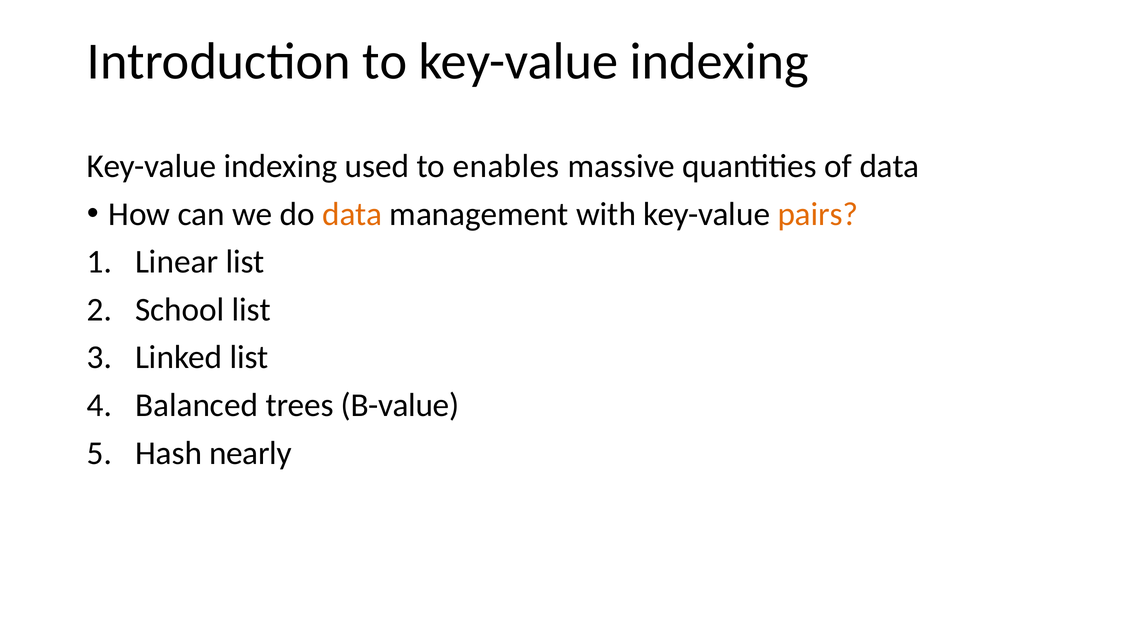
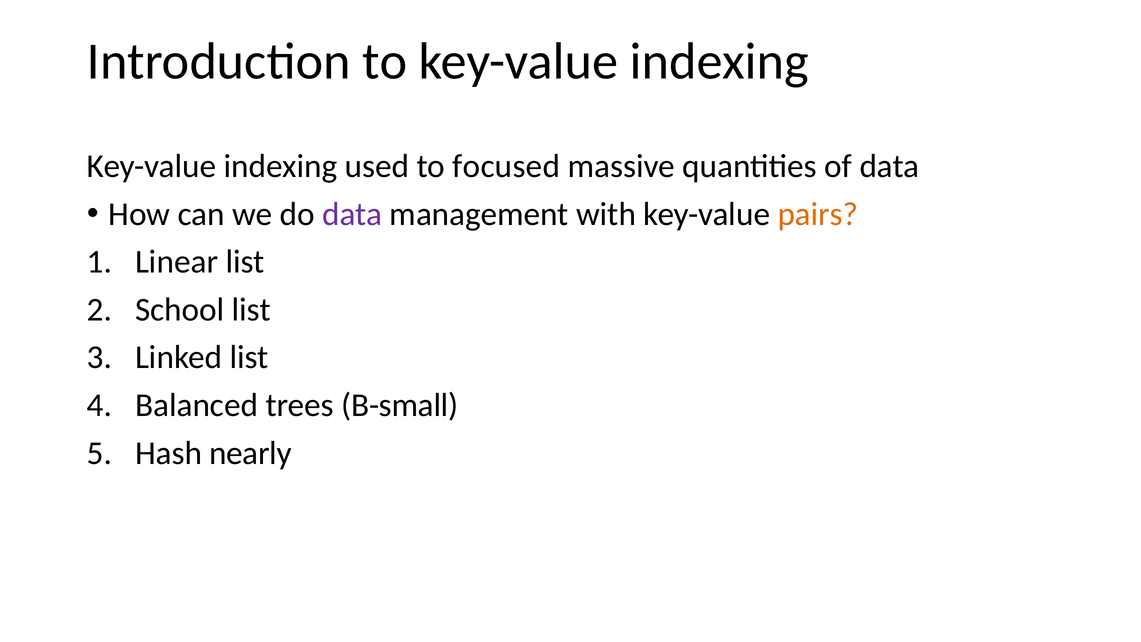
enables: enables -> focused
data at (352, 214) colour: orange -> purple
B-value: B-value -> B-small
